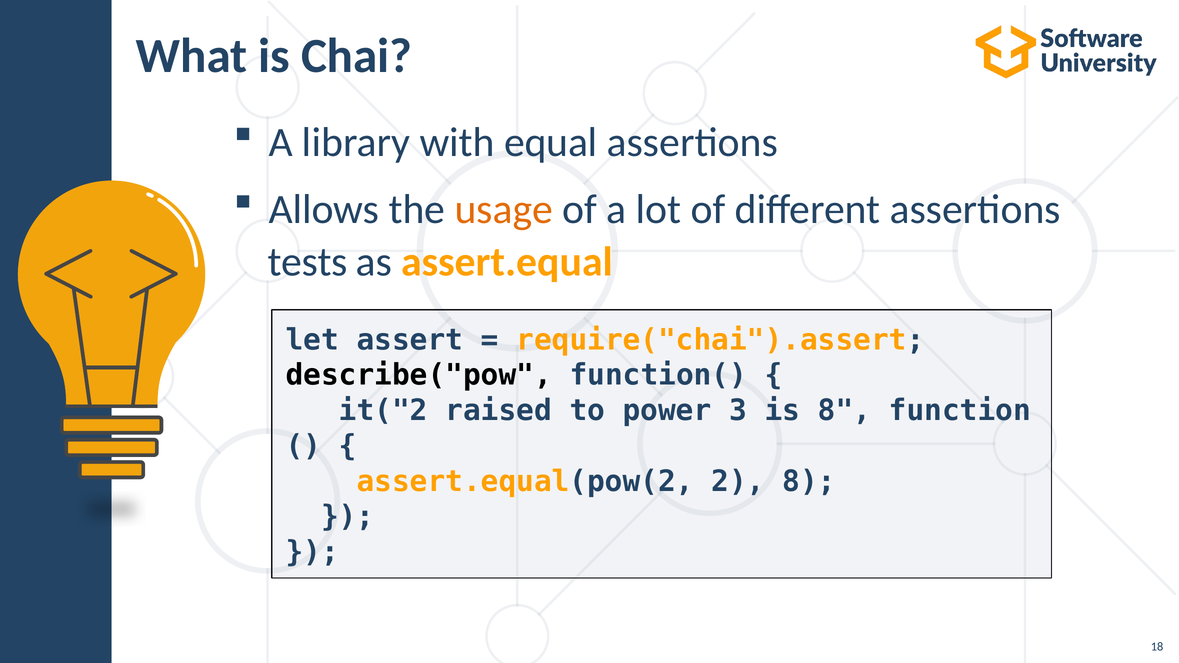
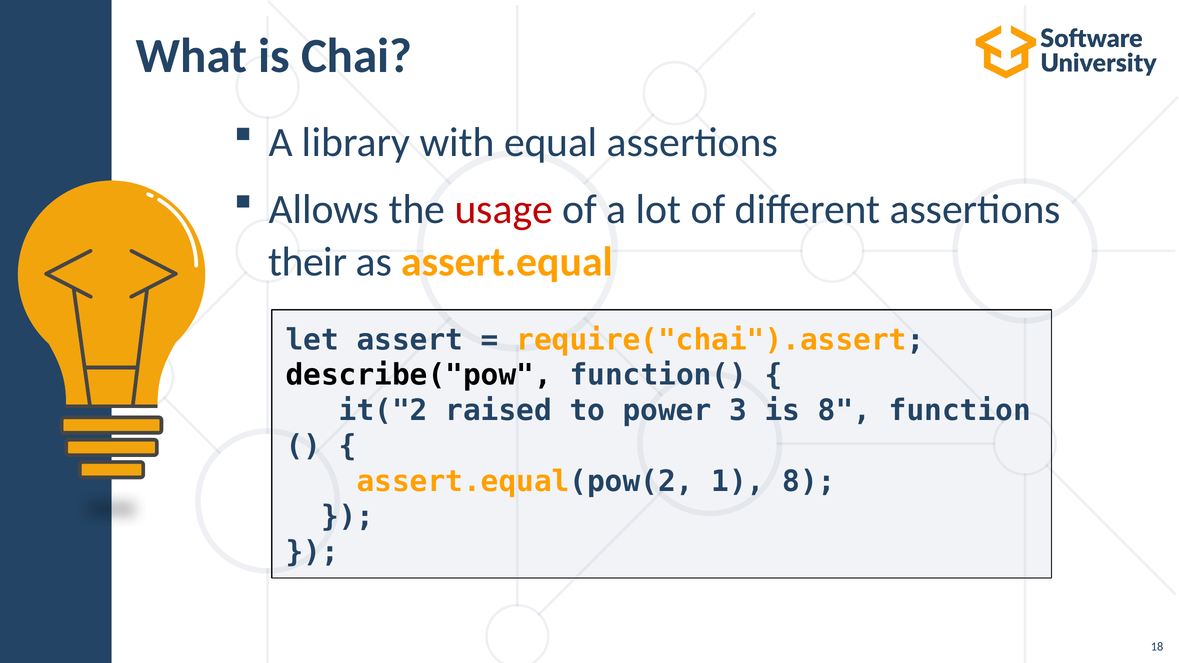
usage colour: orange -> red
tests: tests -> their
2: 2 -> 1
